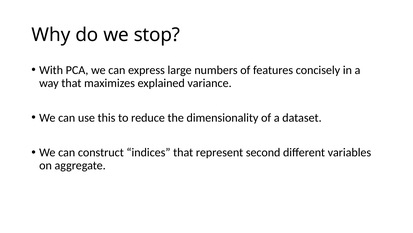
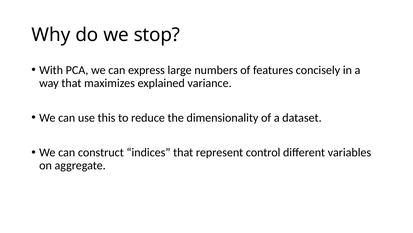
second: second -> control
